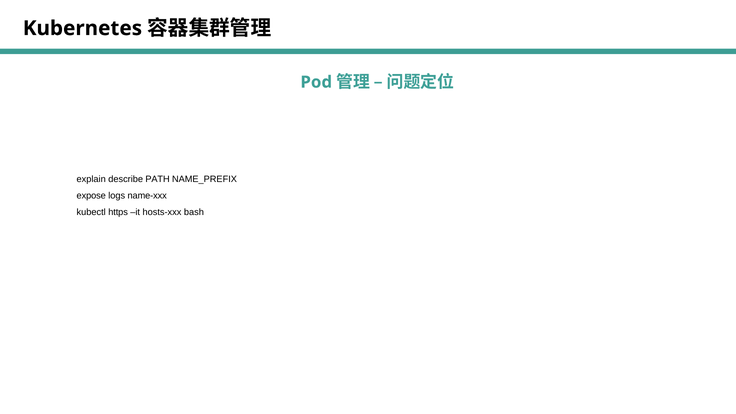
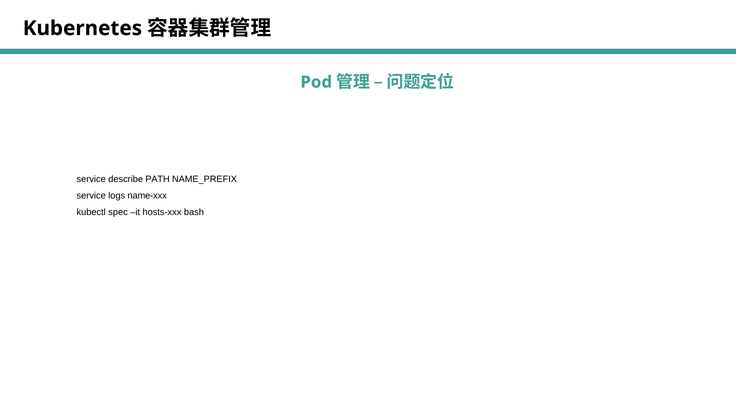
explain at (91, 179): explain -> service
expose at (91, 196): expose -> service
https: https -> spec
